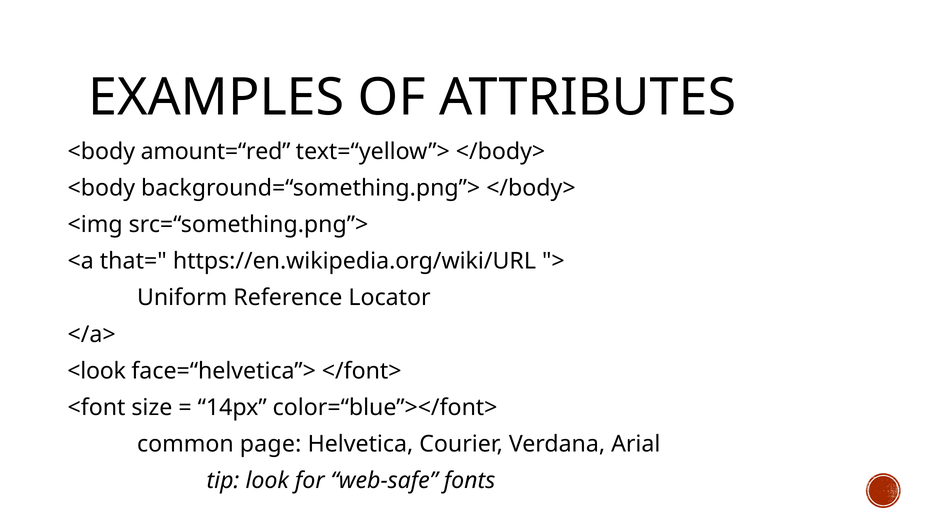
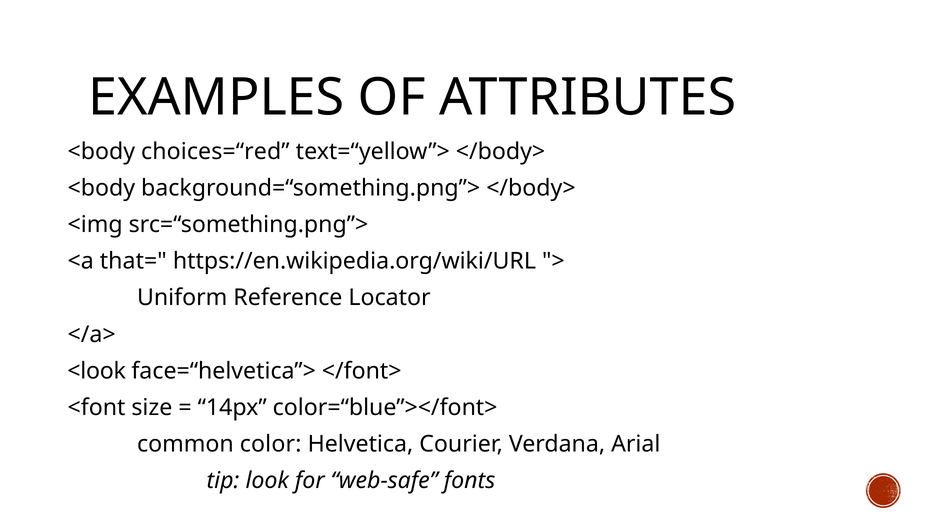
amount=“red: amount=“red -> choices=“red
page: page -> color
